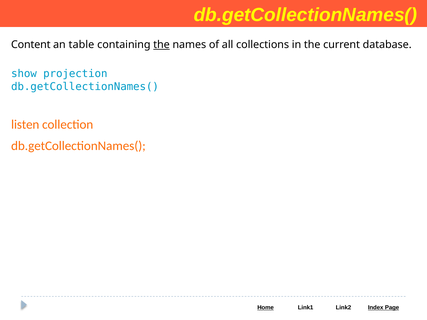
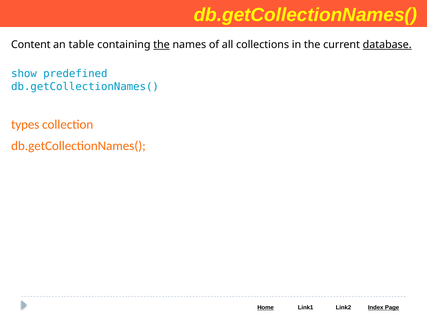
database underline: none -> present
projection: projection -> predefined
listen: listen -> types
